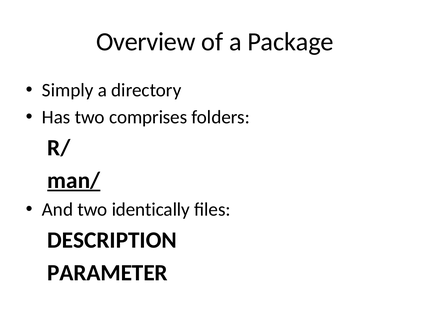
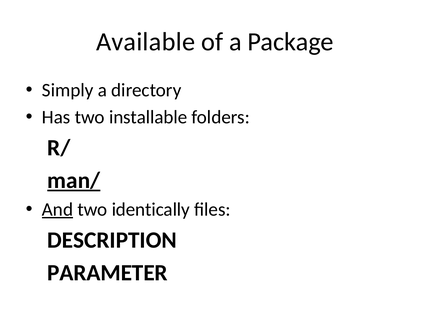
Overview: Overview -> Available
comprises: comprises -> installable
And underline: none -> present
